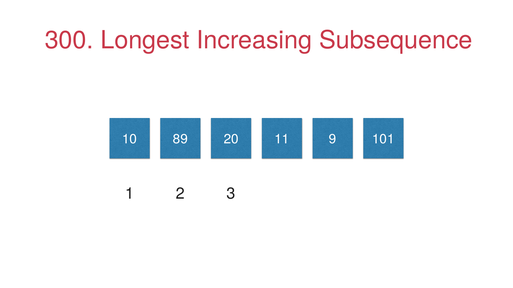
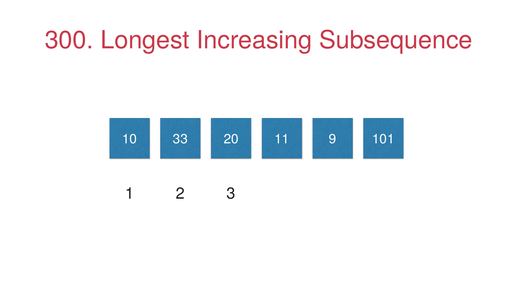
89: 89 -> 33
